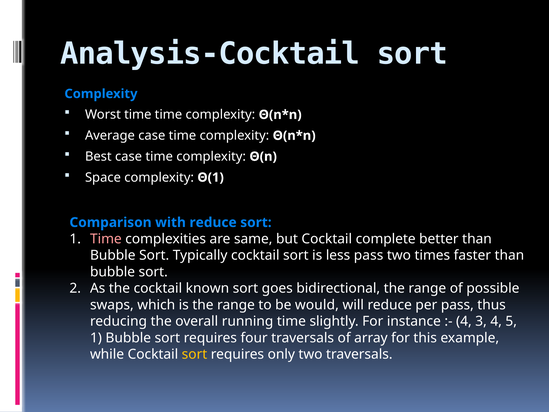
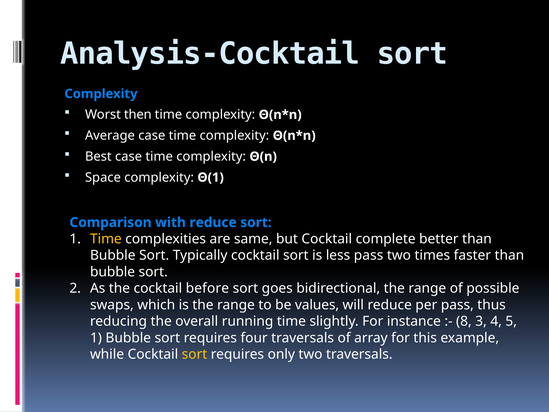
Worst time: time -> then
Time at (106, 239) colour: pink -> yellow
known: known -> before
would: would -> values
4 at (464, 321): 4 -> 8
